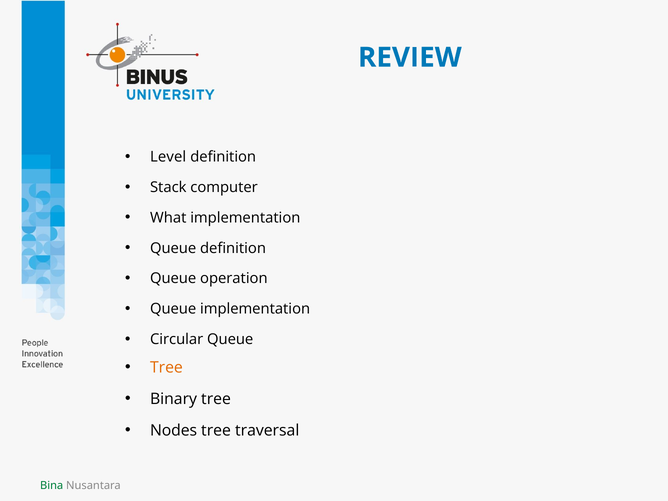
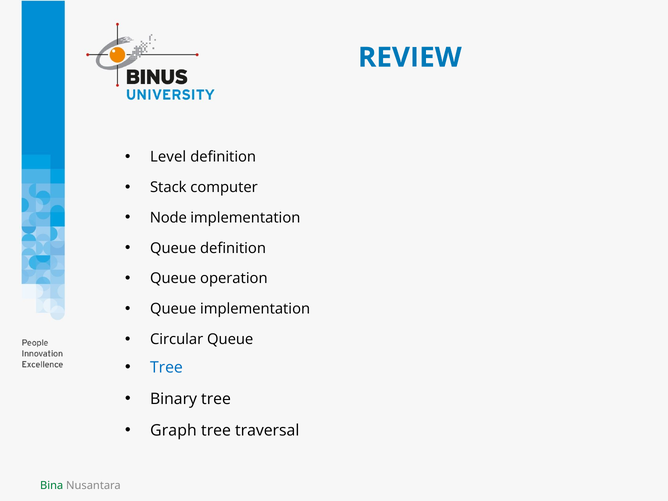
What: What -> Node
Tree at (166, 367) colour: orange -> blue
Nodes: Nodes -> Graph
